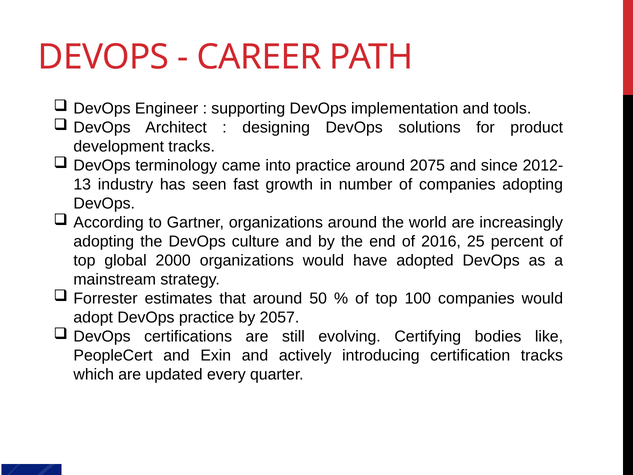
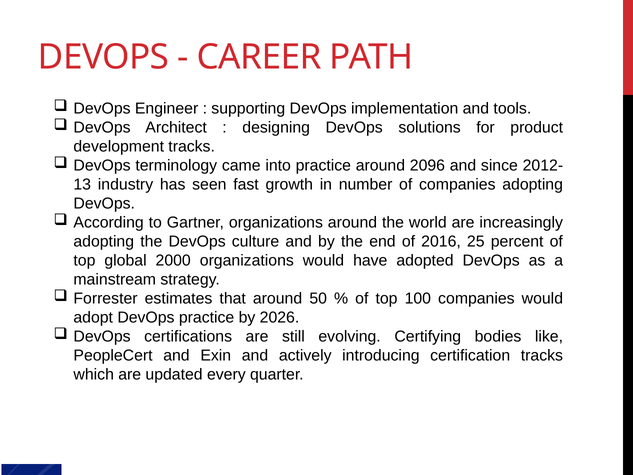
2075: 2075 -> 2096
2057: 2057 -> 2026
